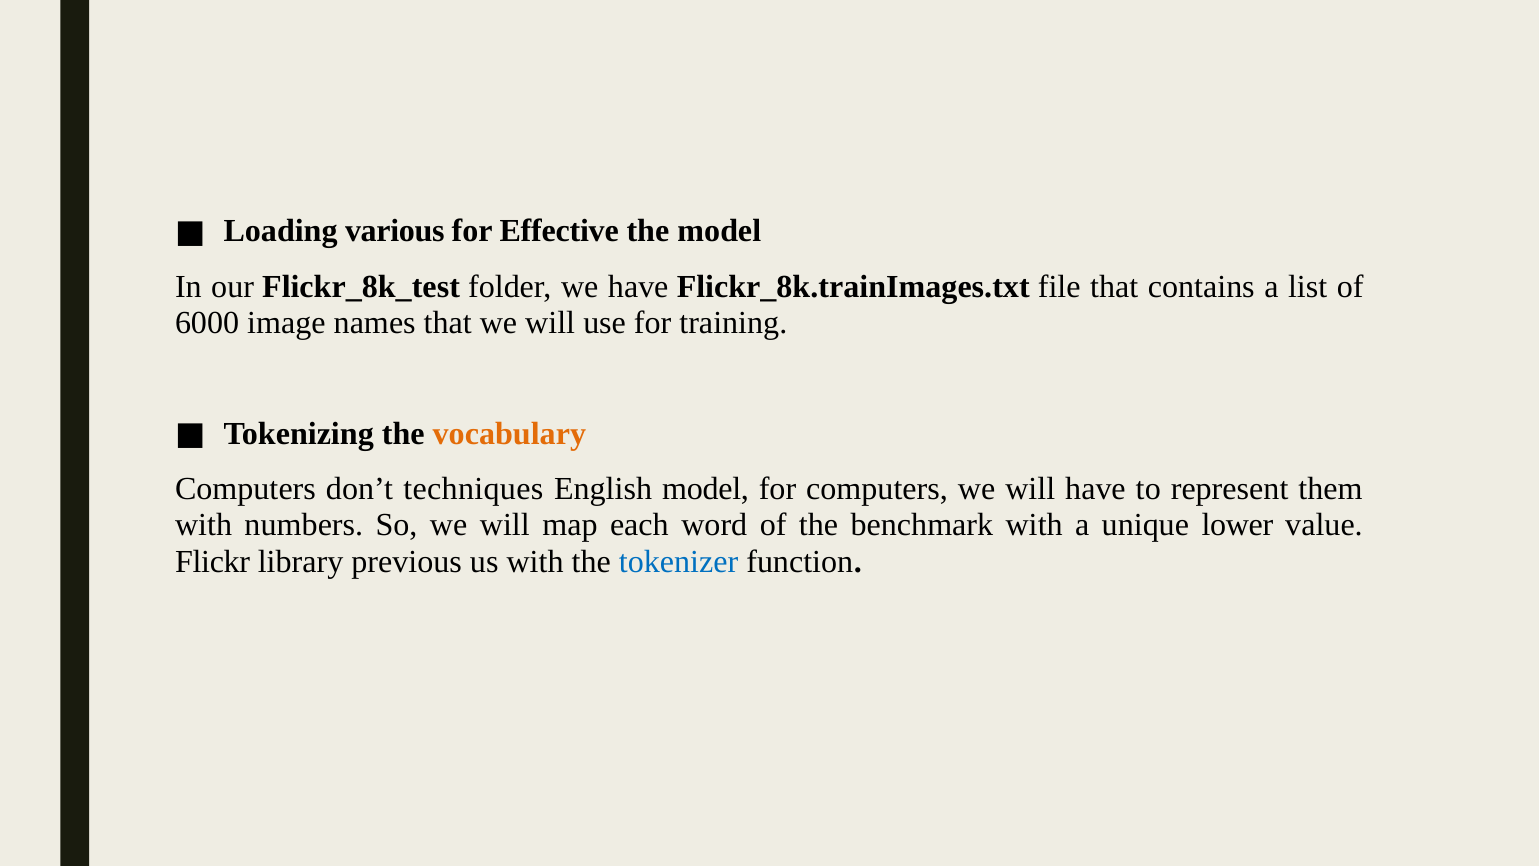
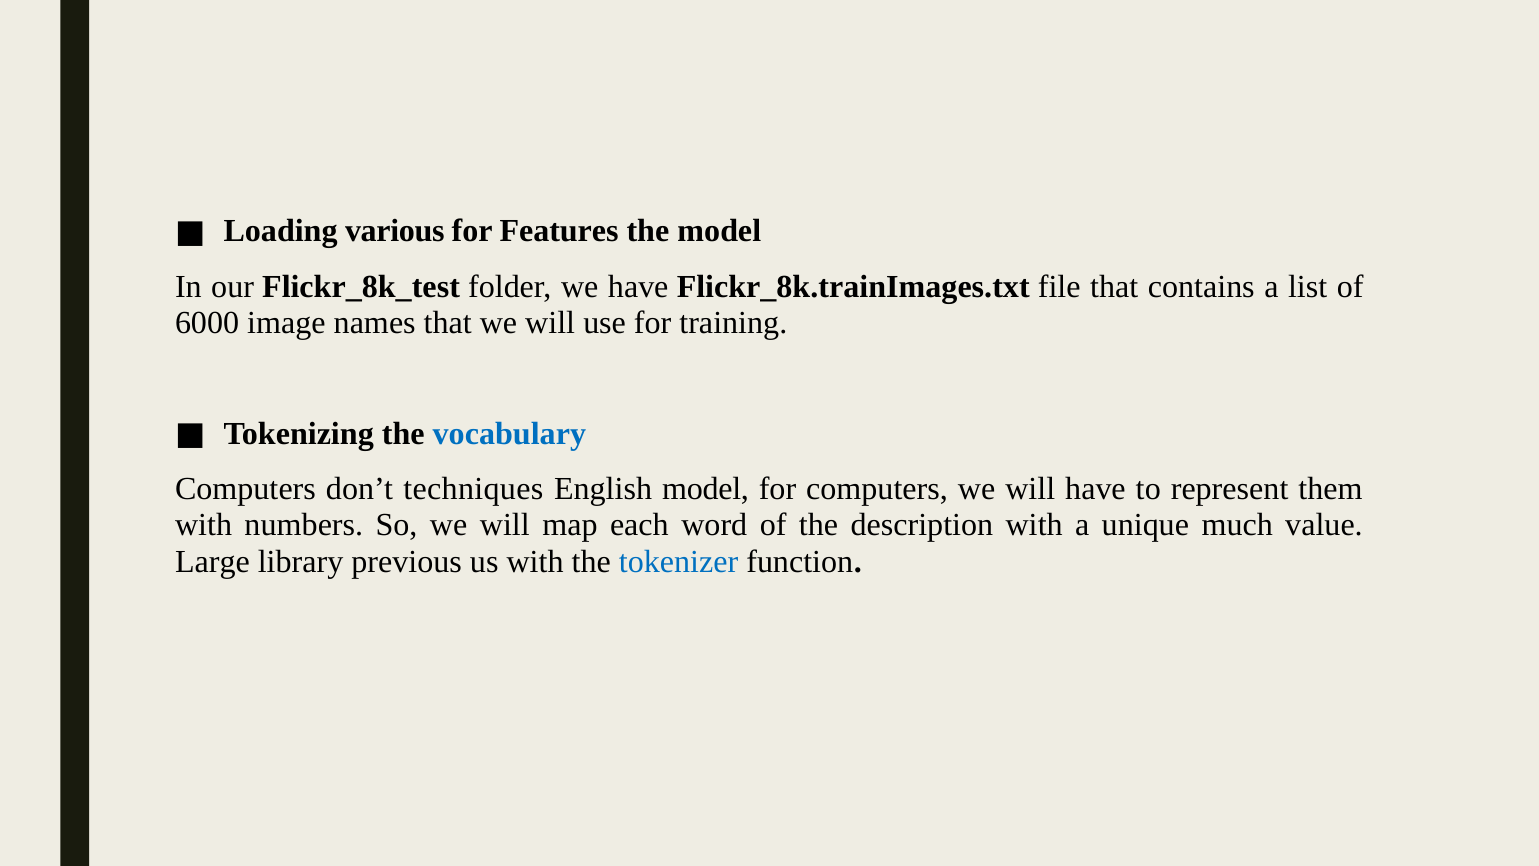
Effective: Effective -> Features
vocabulary colour: orange -> blue
benchmark: benchmark -> description
lower: lower -> much
Flickr: Flickr -> Large
